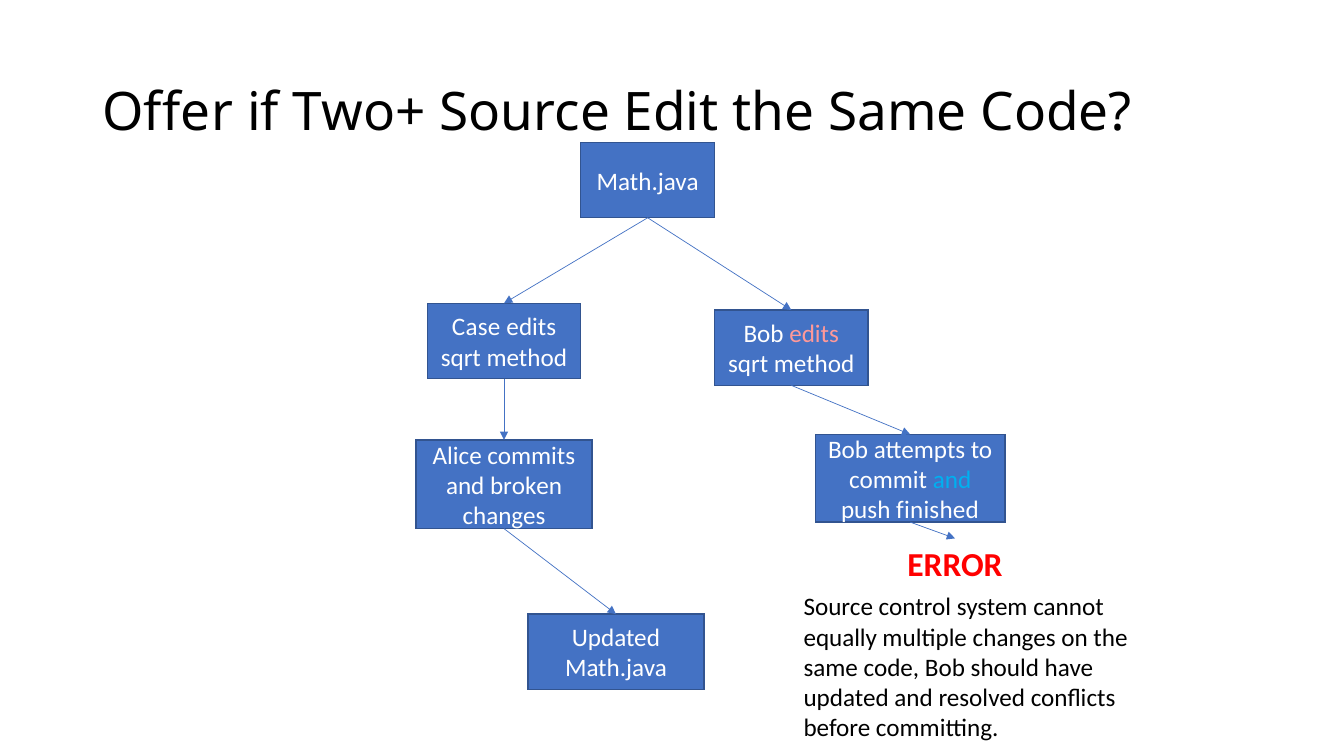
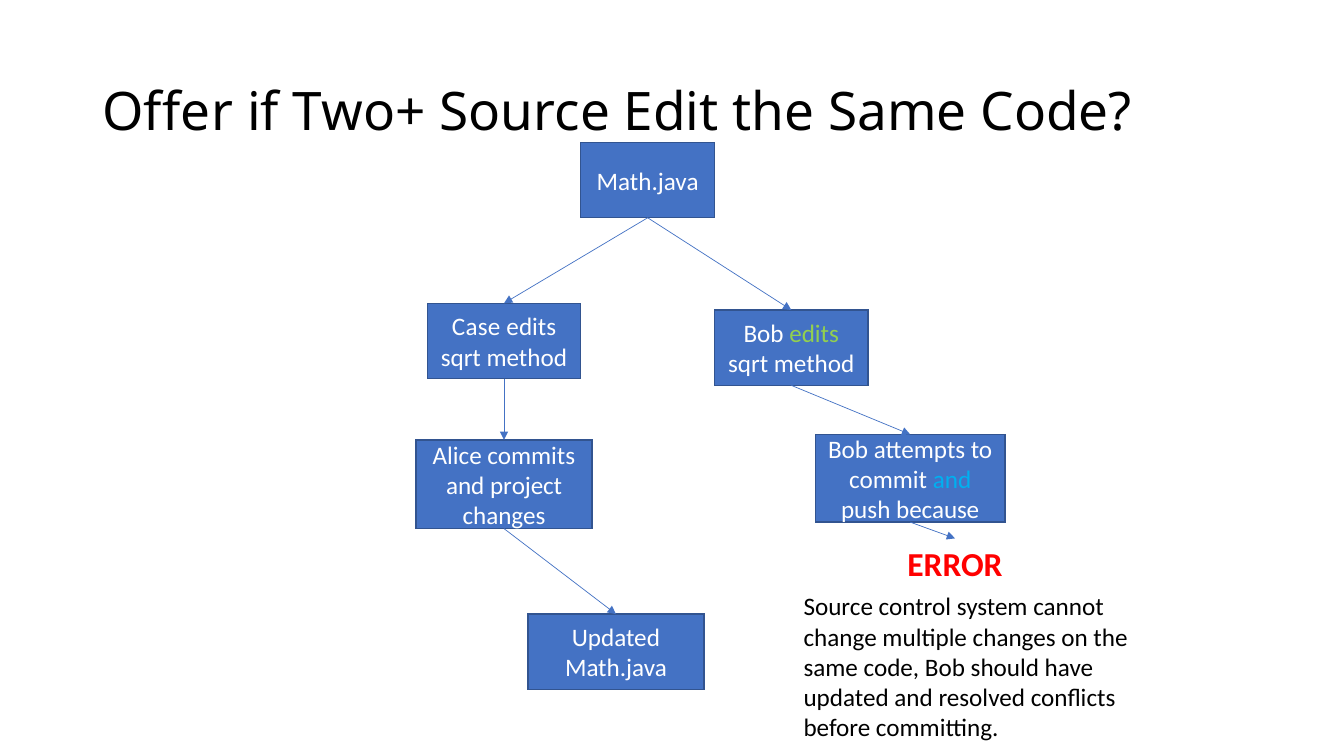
edits at (814, 334) colour: pink -> light green
broken: broken -> project
finished: finished -> because
equally: equally -> change
